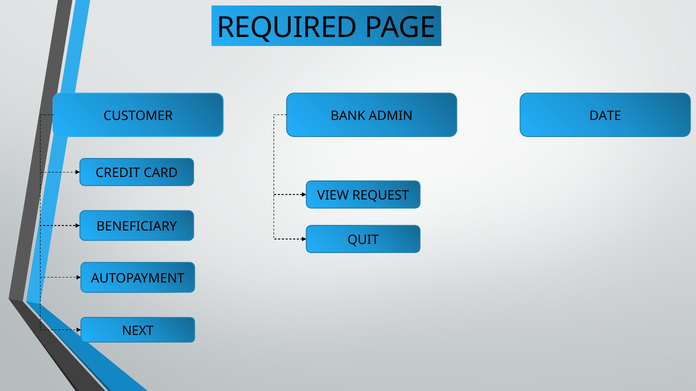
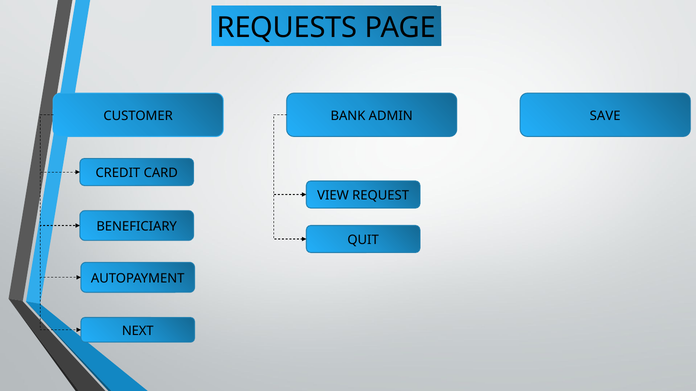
REQUIRED: REQUIRED -> REQUESTS
DATE: DATE -> SAVE
